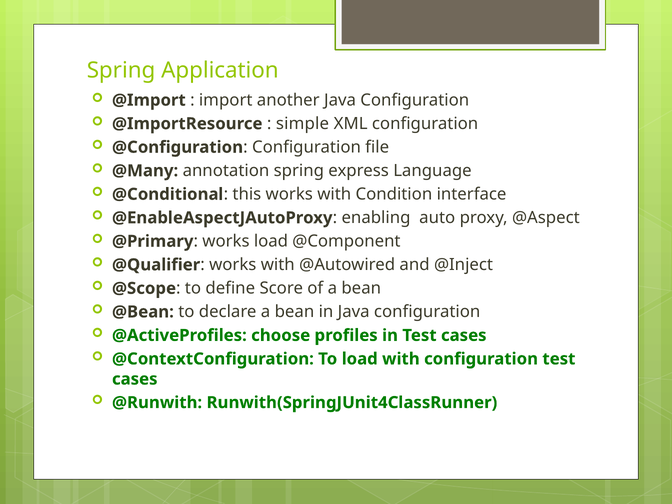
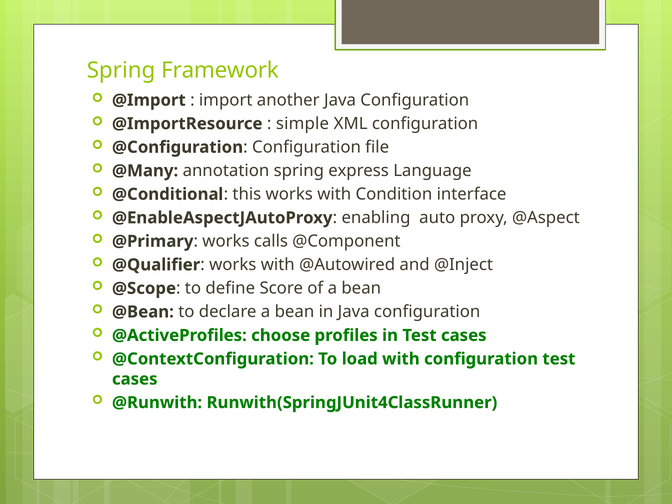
Application: Application -> Framework
works load: load -> calls
